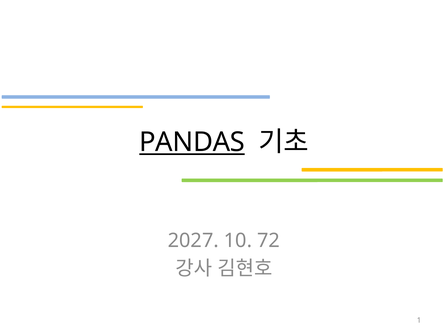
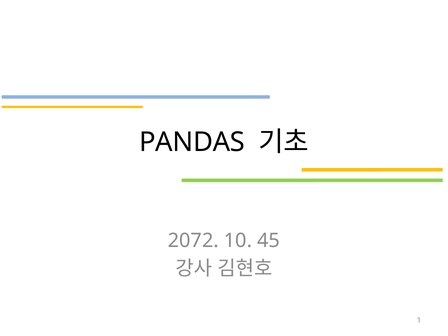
PANDAS underline: present -> none
2027: 2027 -> 2072
72: 72 -> 45
